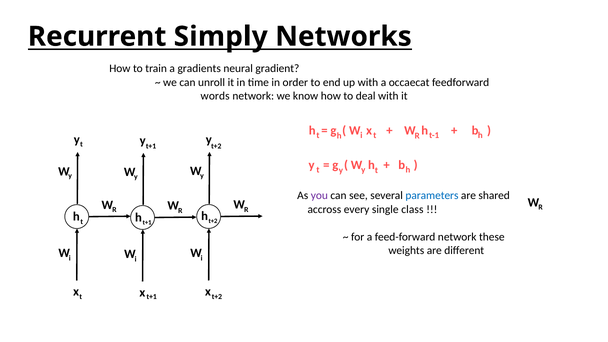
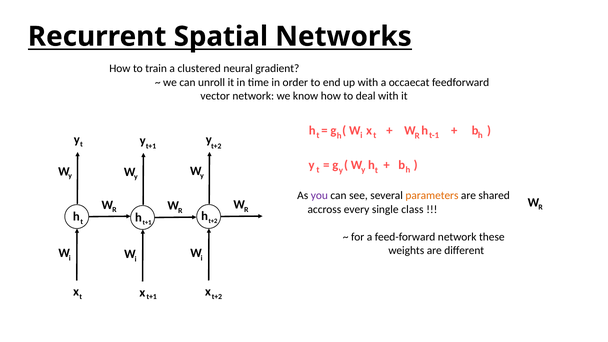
Simply: Simply -> Spatial
gradients: gradients -> clustered
words: words -> vector
parameters colour: blue -> orange
